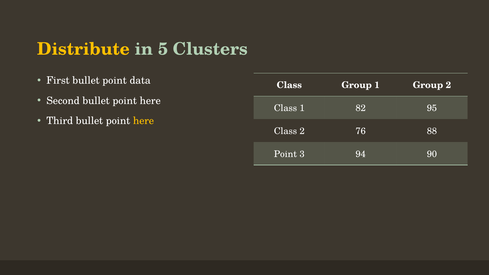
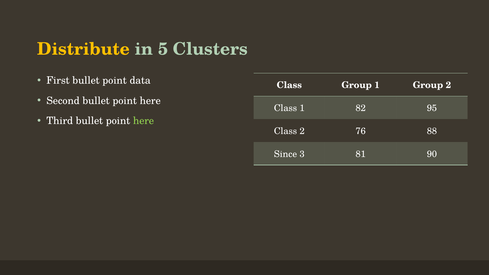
here at (144, 121) colour: yellow -> light green
Point at (285, 154): Point -> Since
94: 94 -> 81
